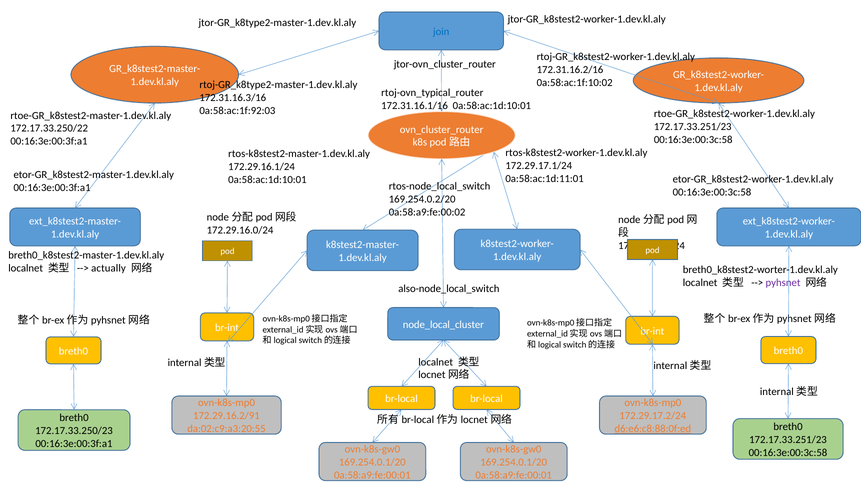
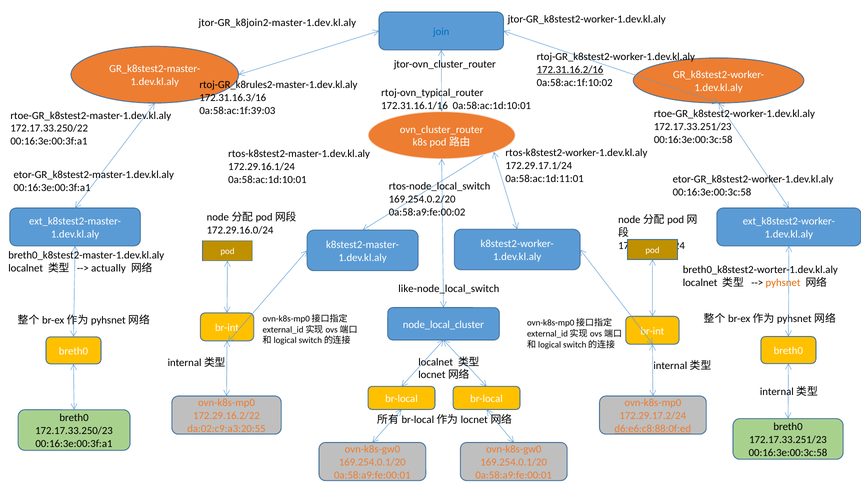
jtor-GR_k8type2-master-1.dev.kl.aly: jtor-GR_k8type2-master-1.dev.kl.aly -> jtor-GR_k8join2-master-1.dev.kl.aly
172.31.16.2/16 underline: none -> present
rtoj-GR_k8type2-master-1.dev.kl.aly: rtoj-GR_k8type2-master-1.dev.kl.aly -> rtoj-GR_k8rules2-master-1.dev.kl.aly
0a:58:ac:1f:92:03: 0a:58:ac:1f:92:03 -> 0a:58:ac:1f:39:03
pyhsnet colour: purple -> orange
also-node_local_switch: also-node_local_switch -> like-node_local_switch
172.29.16.2/91: 172.29.16.2/91 -> 172.29.16.2/22
